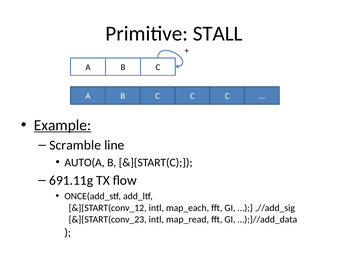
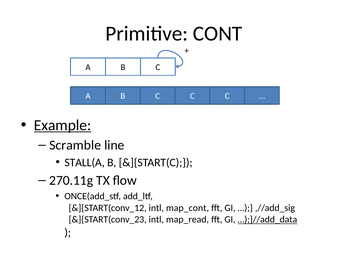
STALL: STALL -> CONT
AUTO(A: AUTO(A -> STALL(A
691.11g: 691.11g -> 270.11g
map_each: map_each -> map_cont
…);}//add_data underline: none -> present
